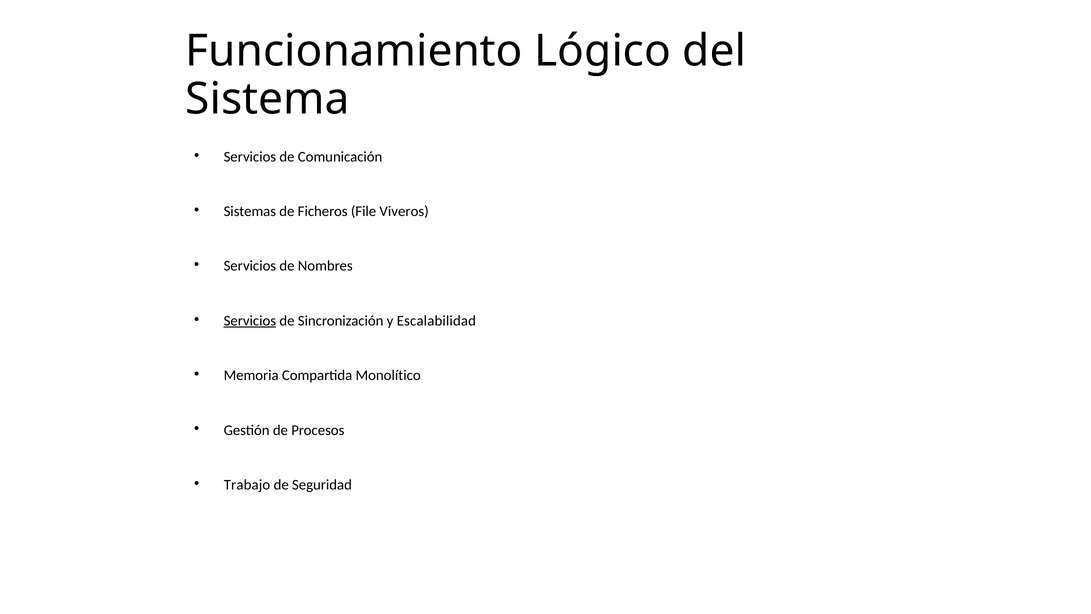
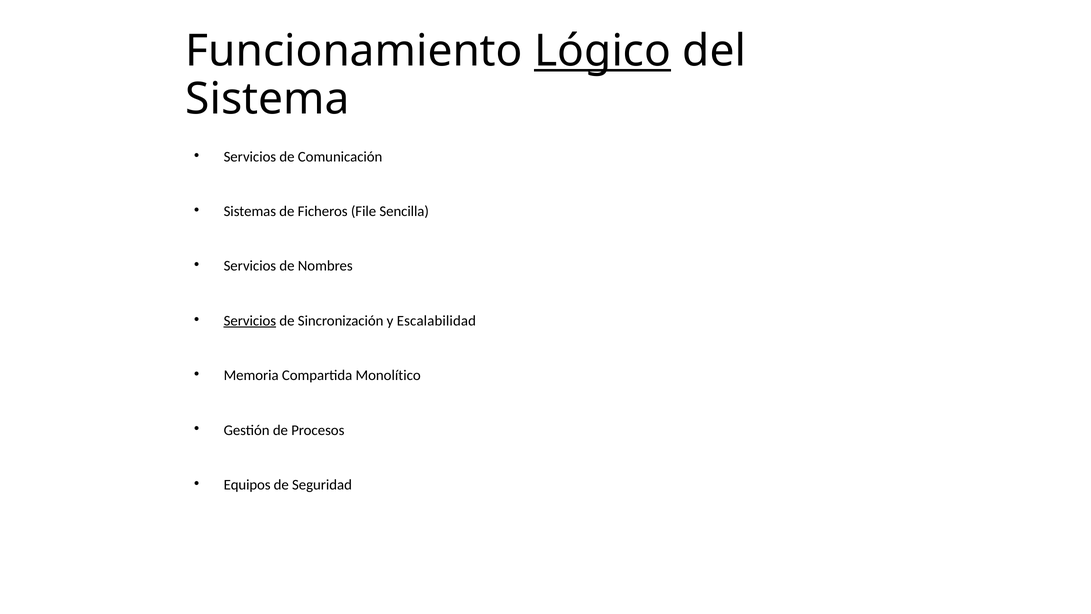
Lógico underline: none -> present
Viveros: Viveros -> Sencilla
Trabajo: Trabajo -> Equipos
